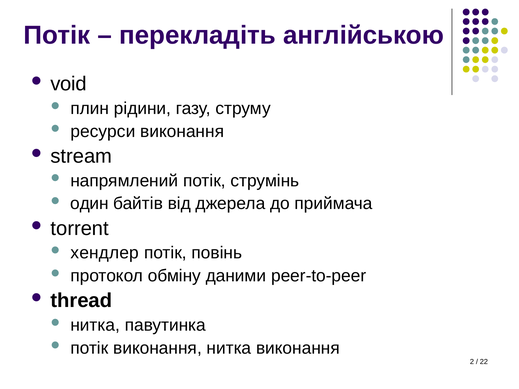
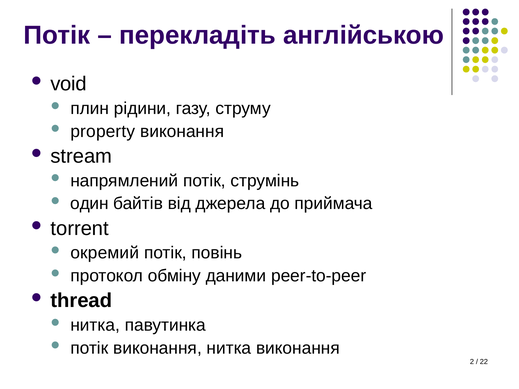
ресурси: ресурси -> property
хендлер: хендлер -> окремий
